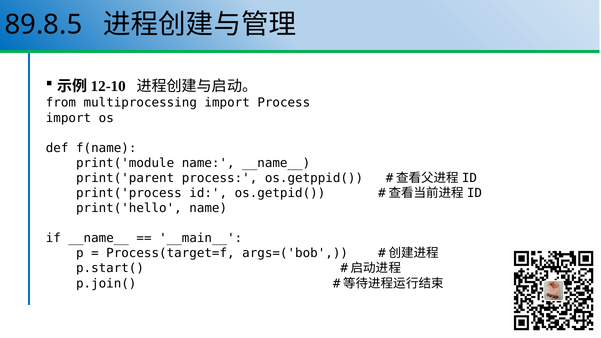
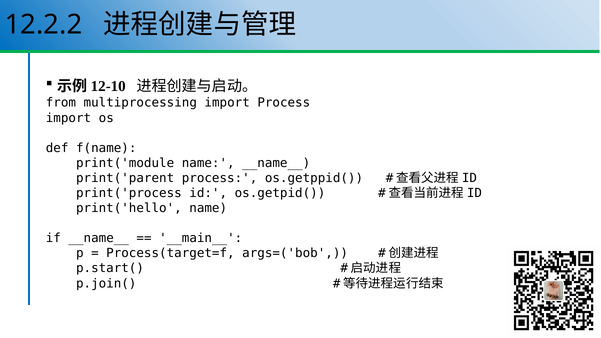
89.8.5: 89.8.5 -> 12.2.2
